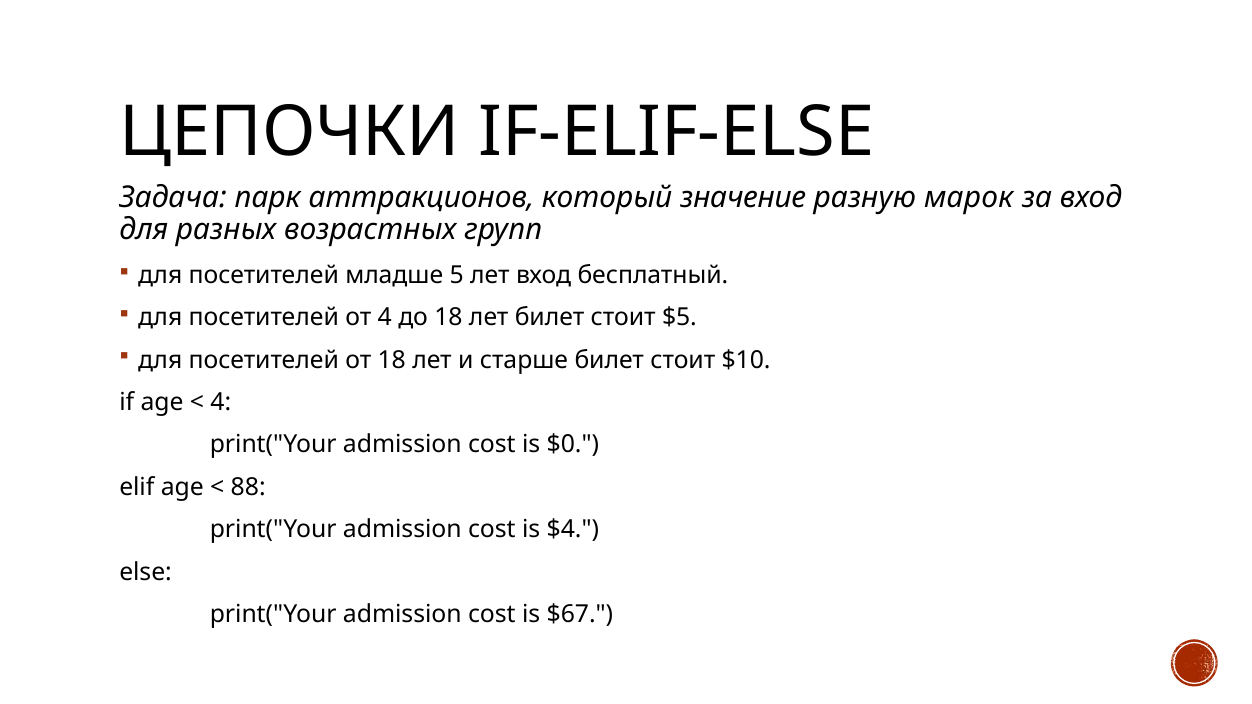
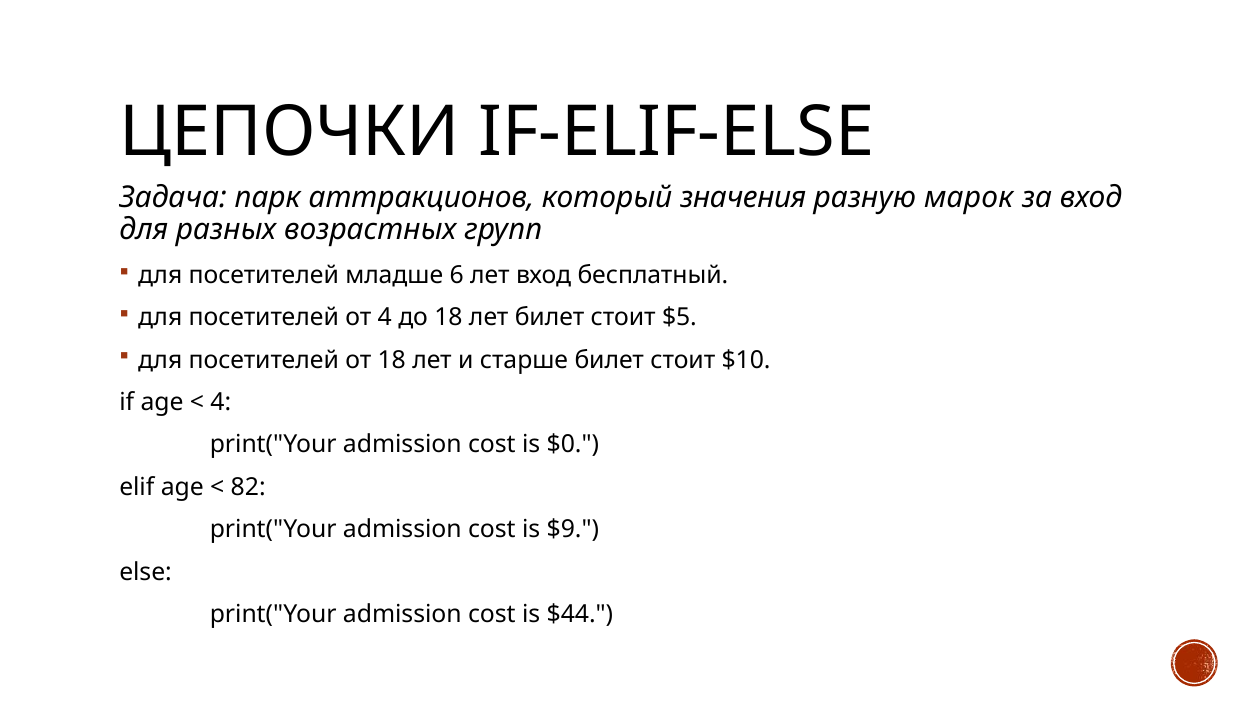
значение: значение -> значения
5: 5 -> 6
88: 88 -> 82
$4: $4 -> $9
$67: $67 -> $44
